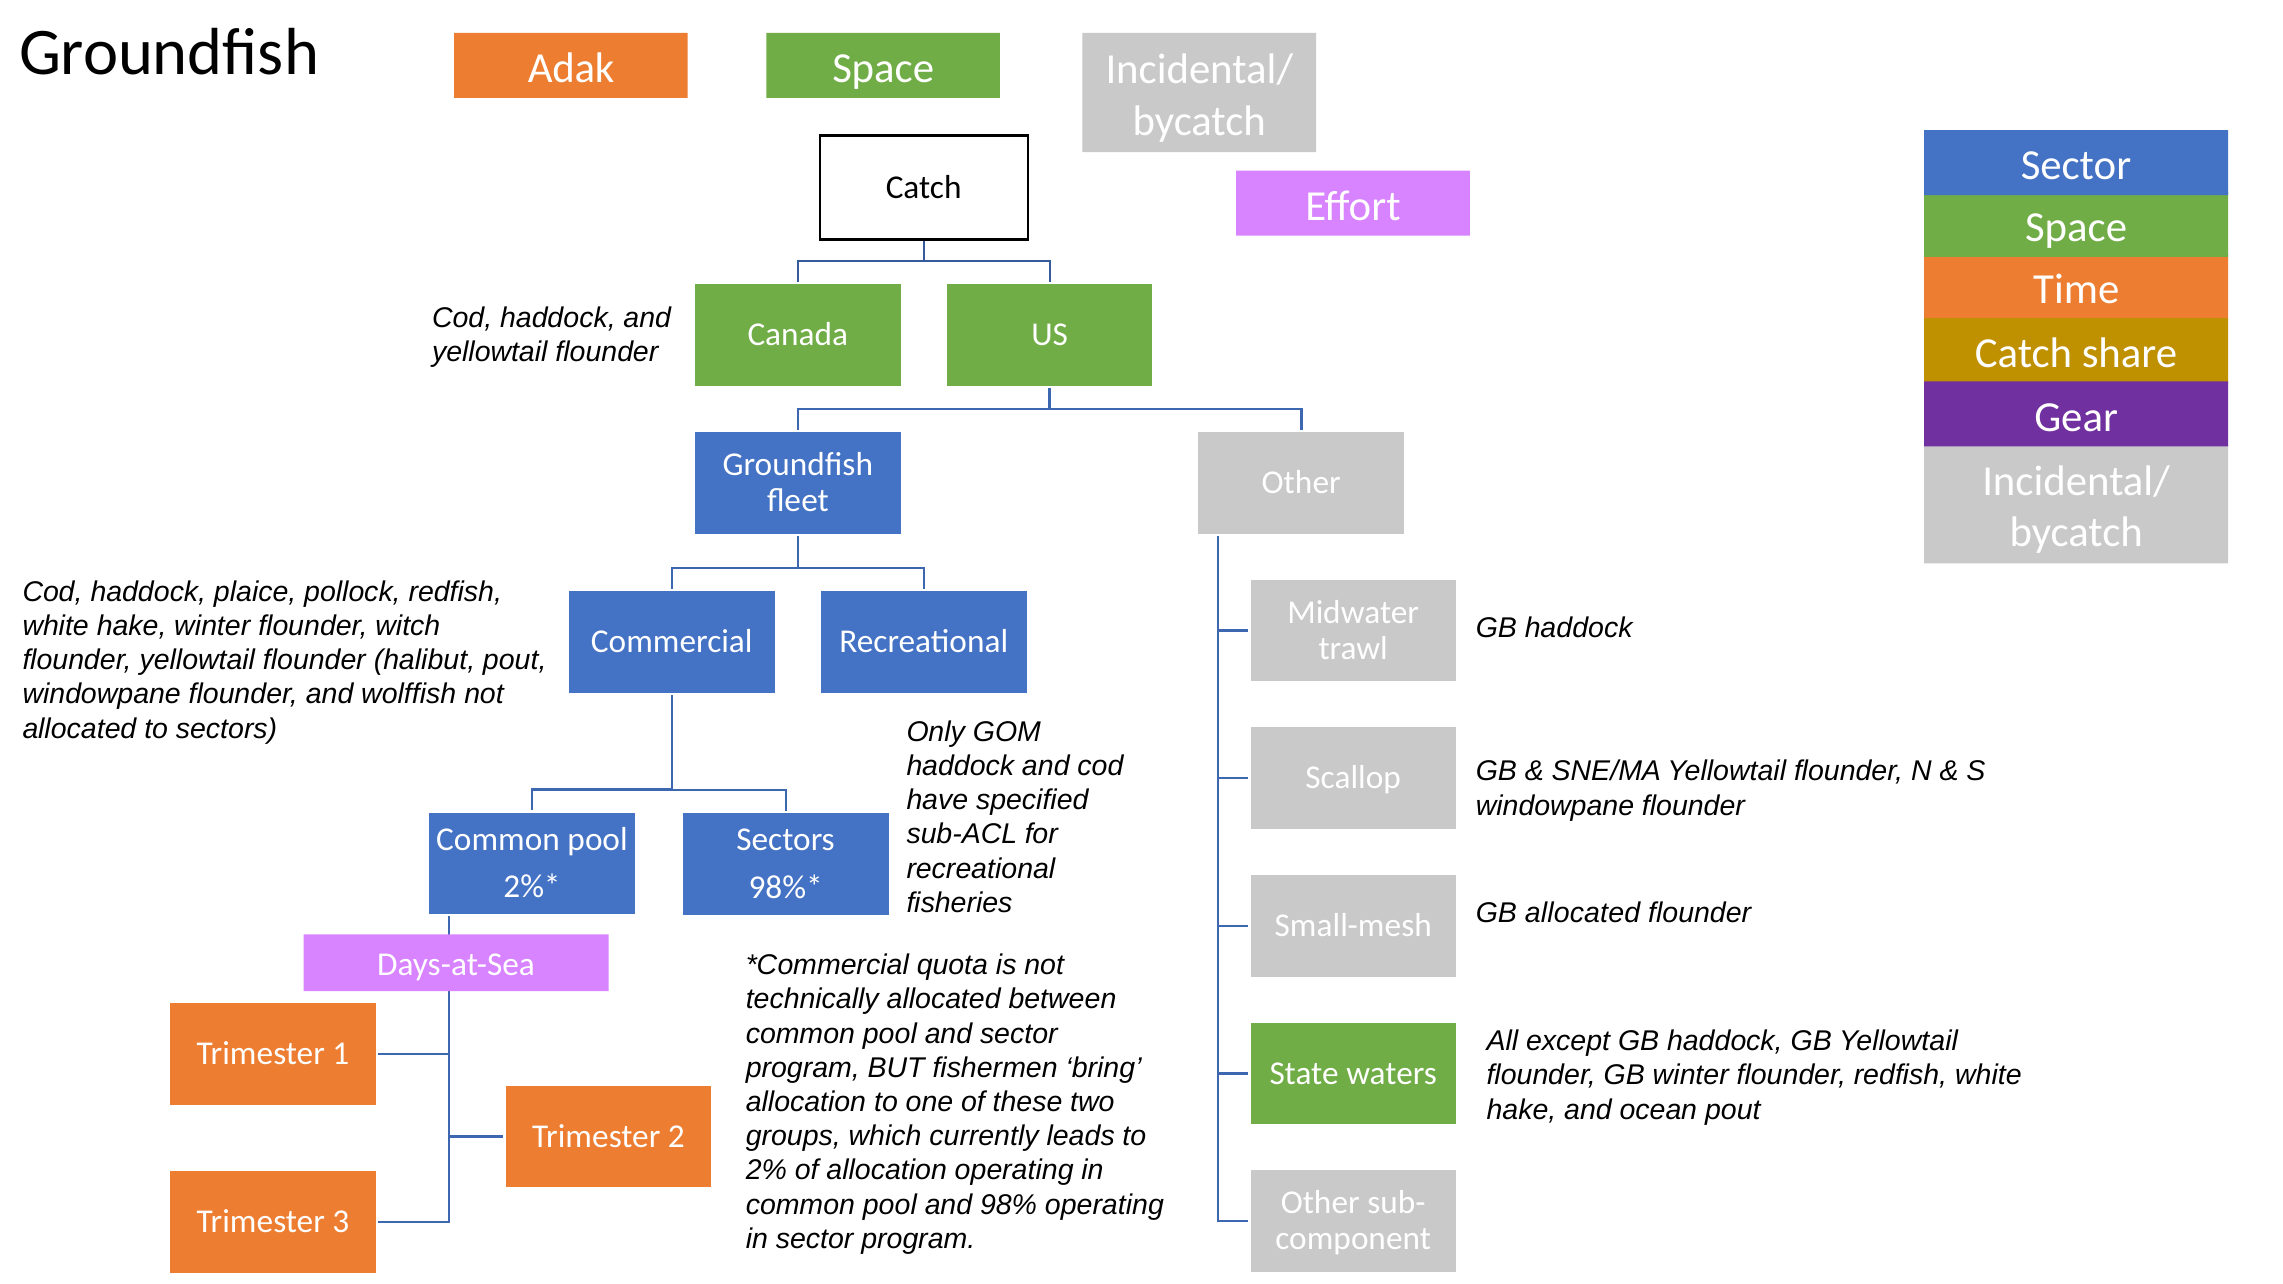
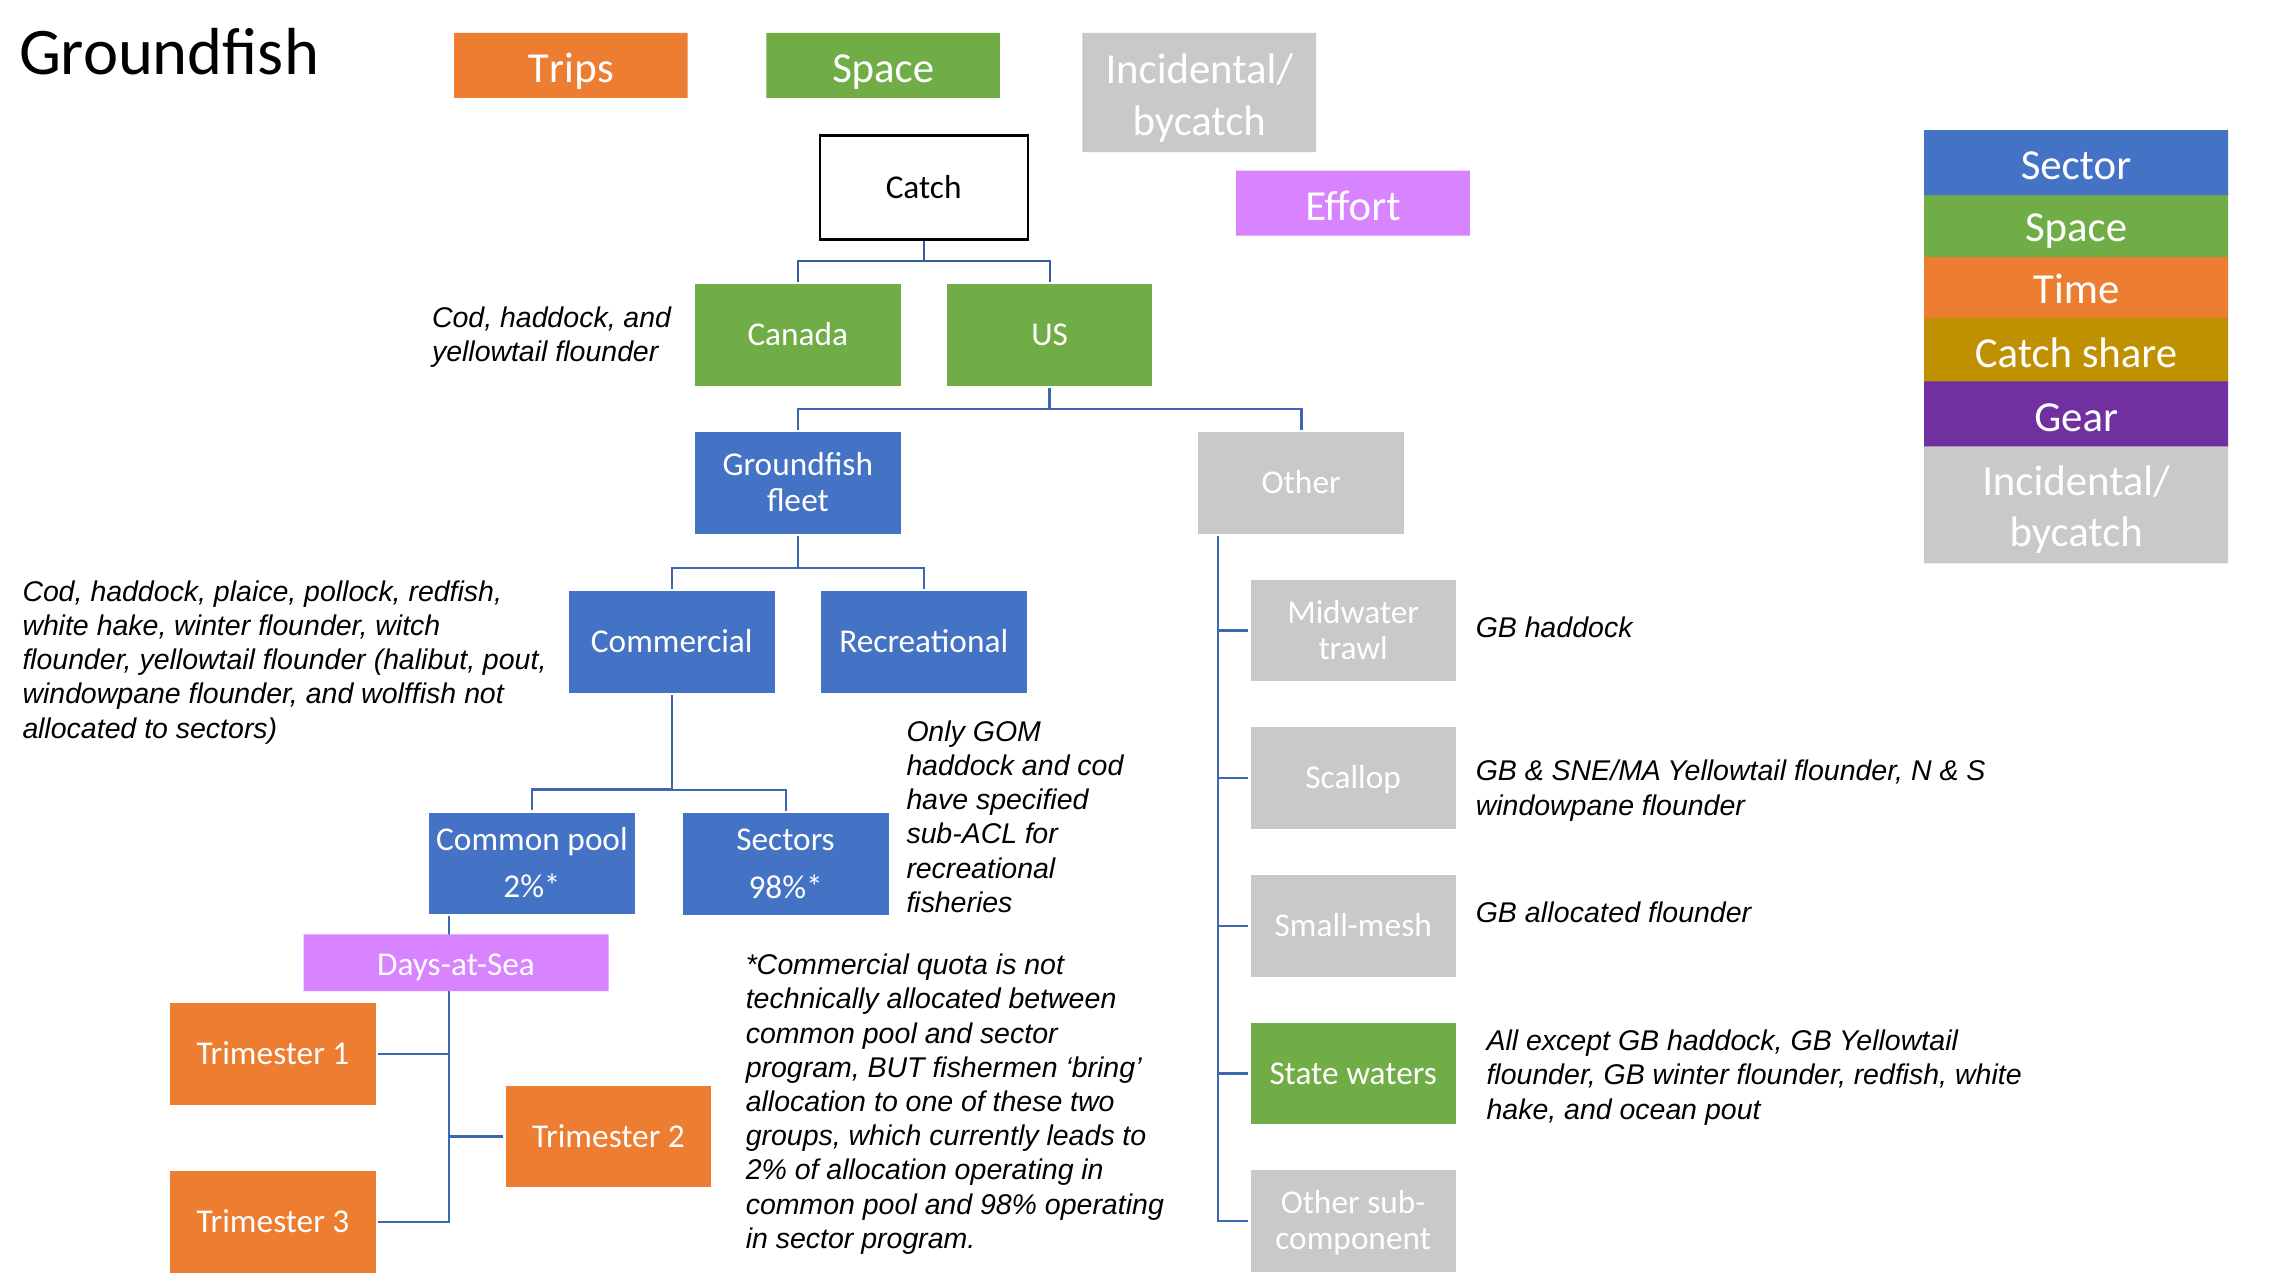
Adak: Adak -> Trips
